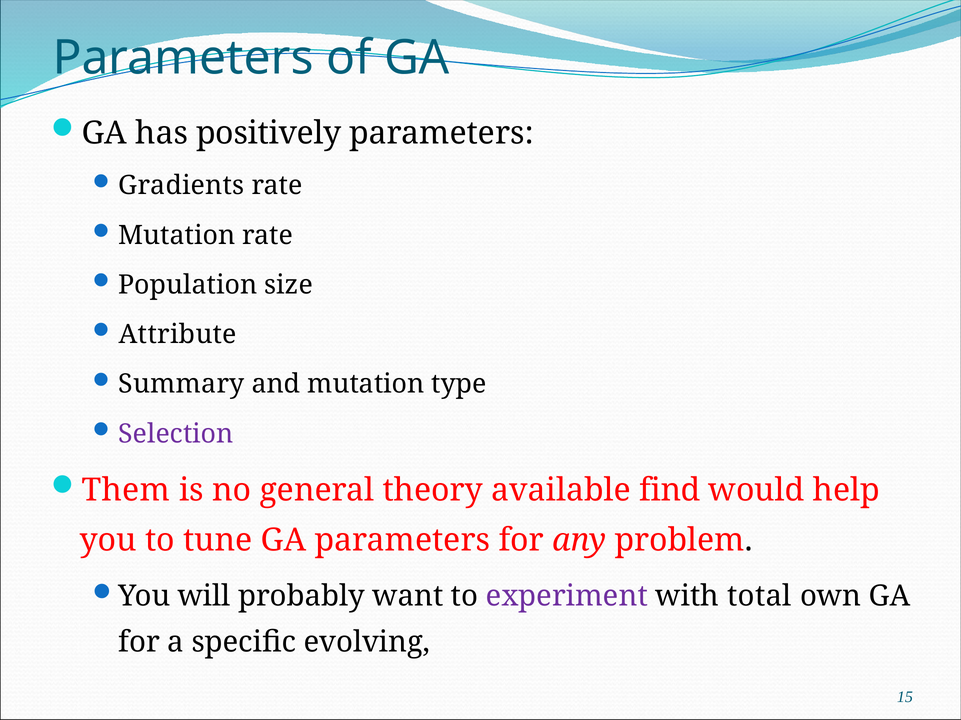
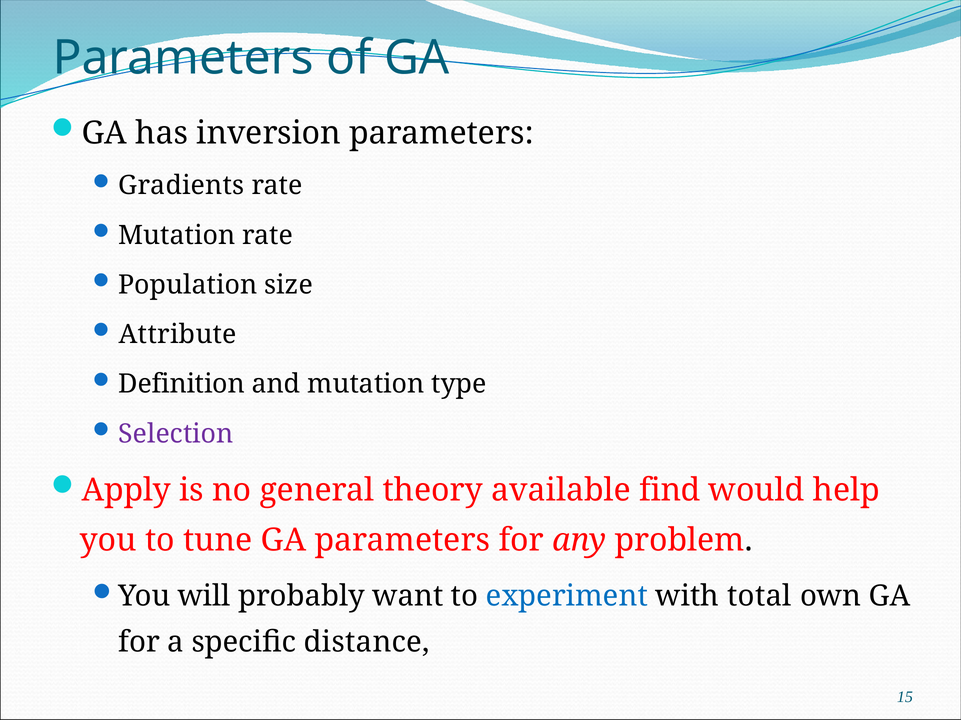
positively: positively -> inversion
Summary: Summary -> Definition
Them: Them -> Apply
experiment colour: purple -> blue
evolving: evolving -> distance
